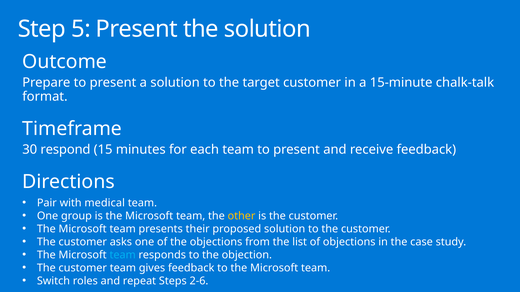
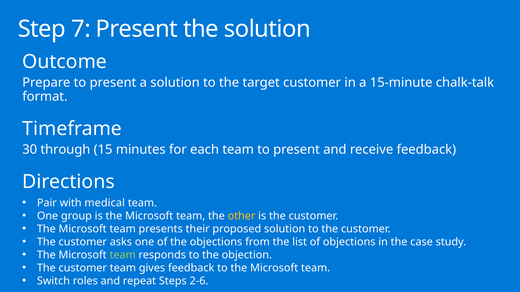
5: 5 -> 7
respond: respond -> through
team at (123, 255) colour: light blue -> light green
